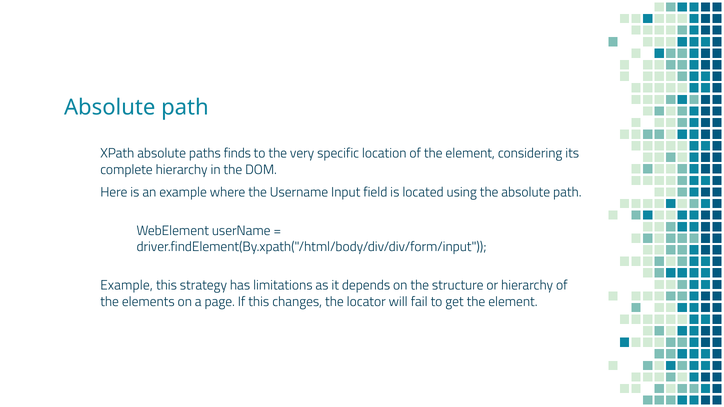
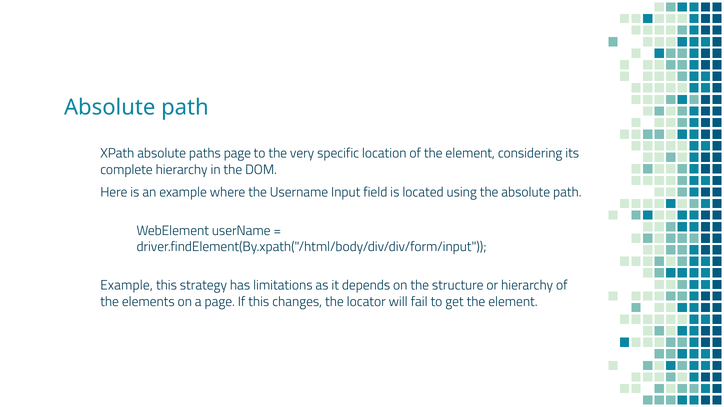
paths finds: finds -> page
